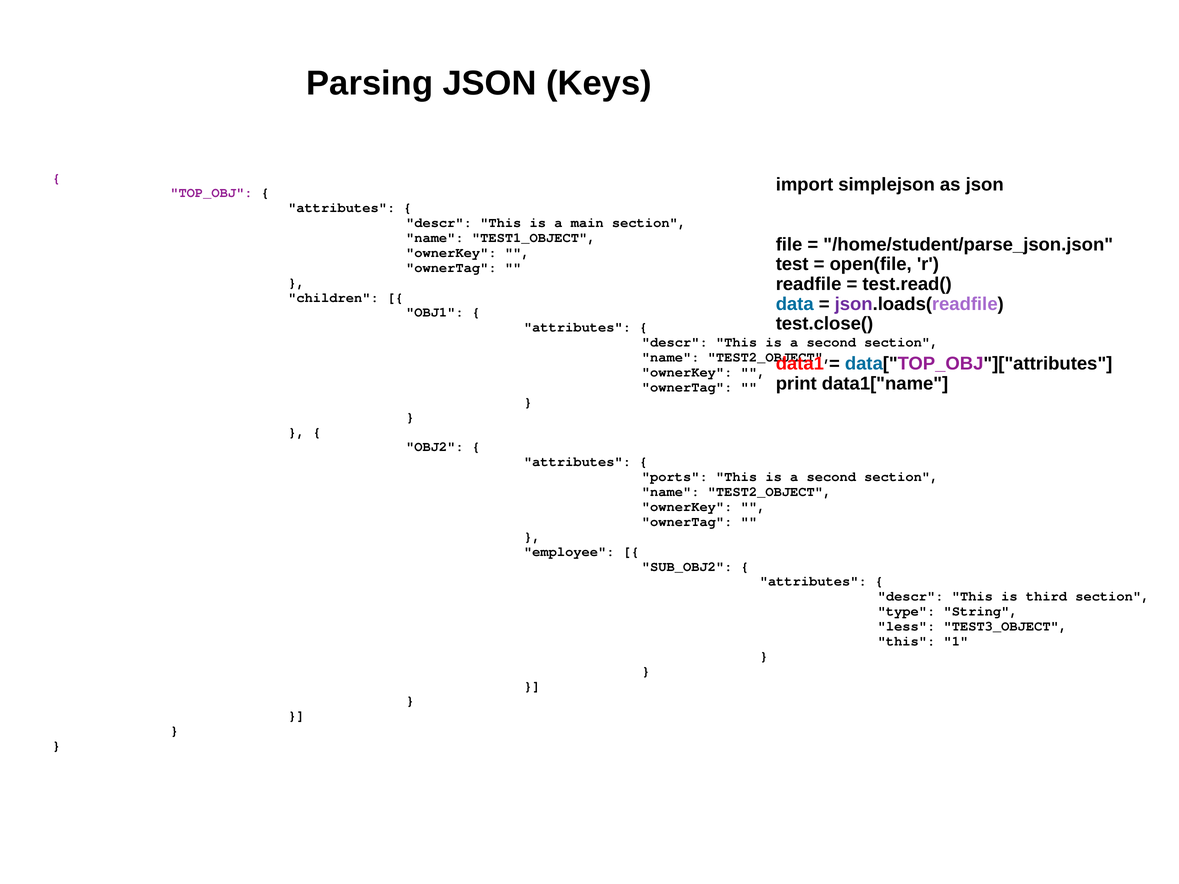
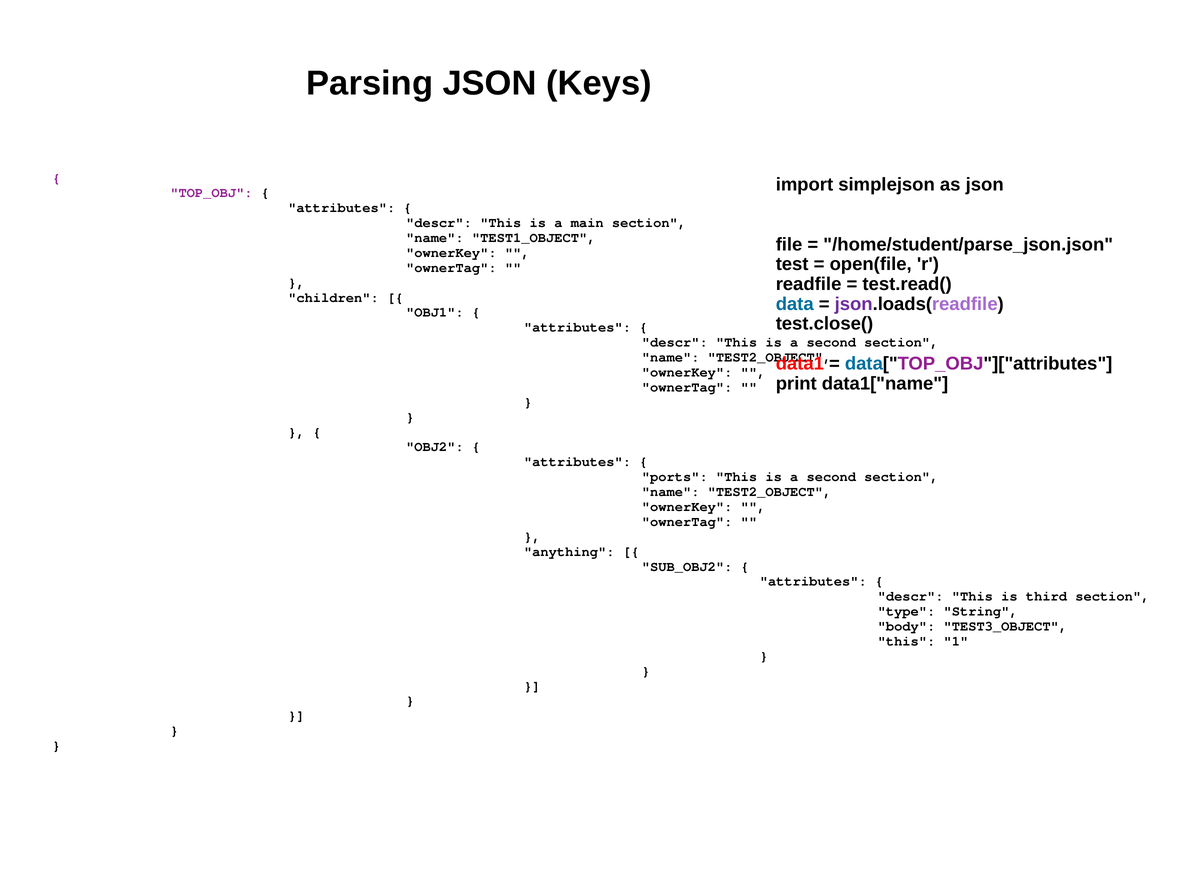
employee: employee -> anything
less: less -> body
